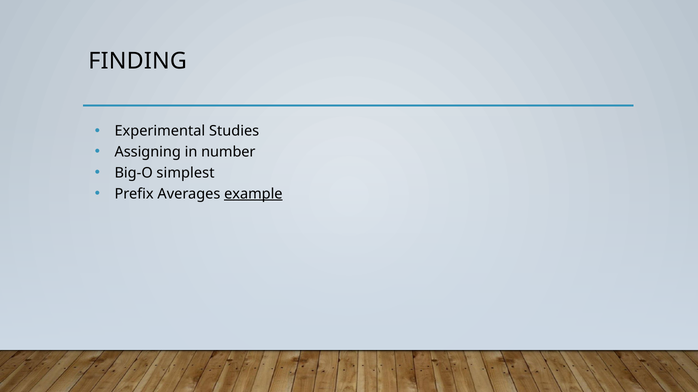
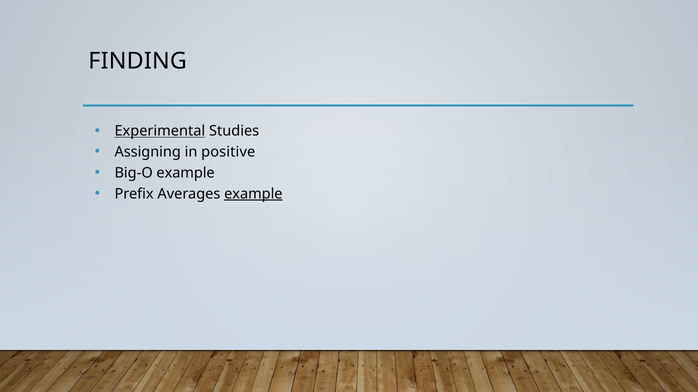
Experimental underline: none -> present
number: number -> positive
Big-O simplest: simplest -> example
